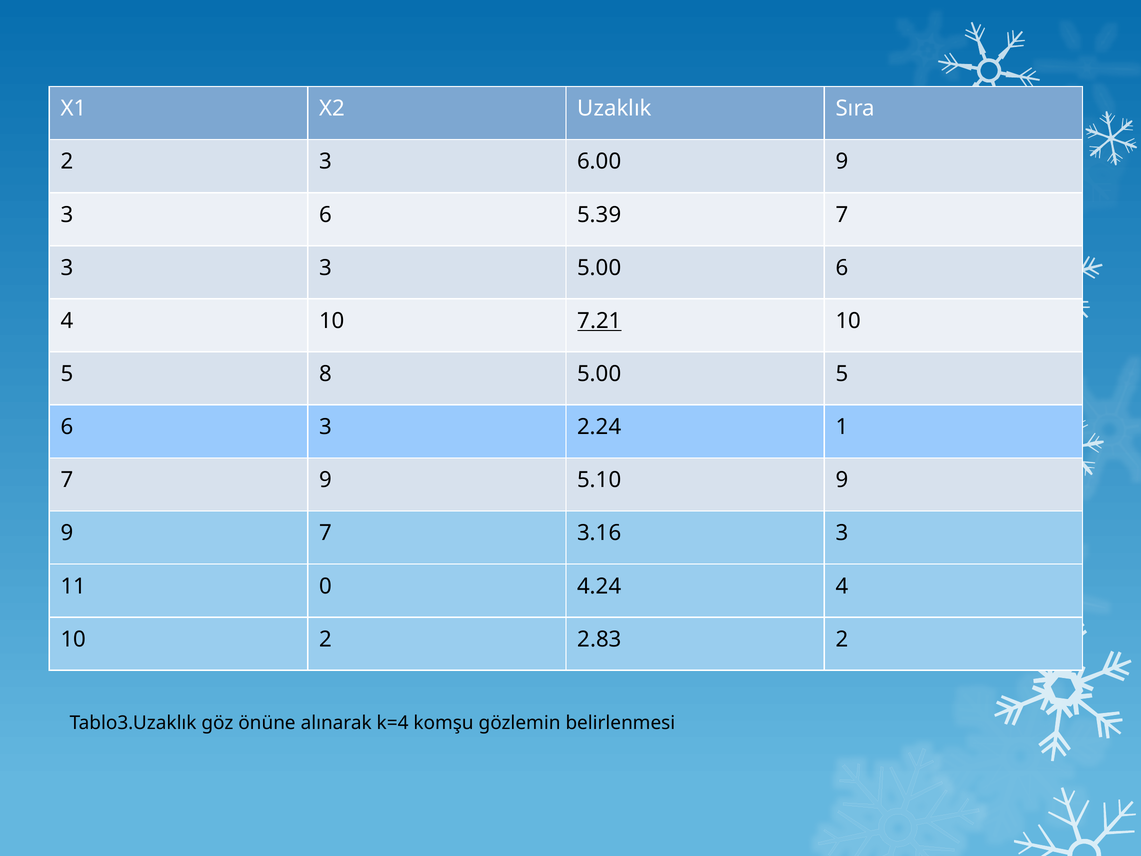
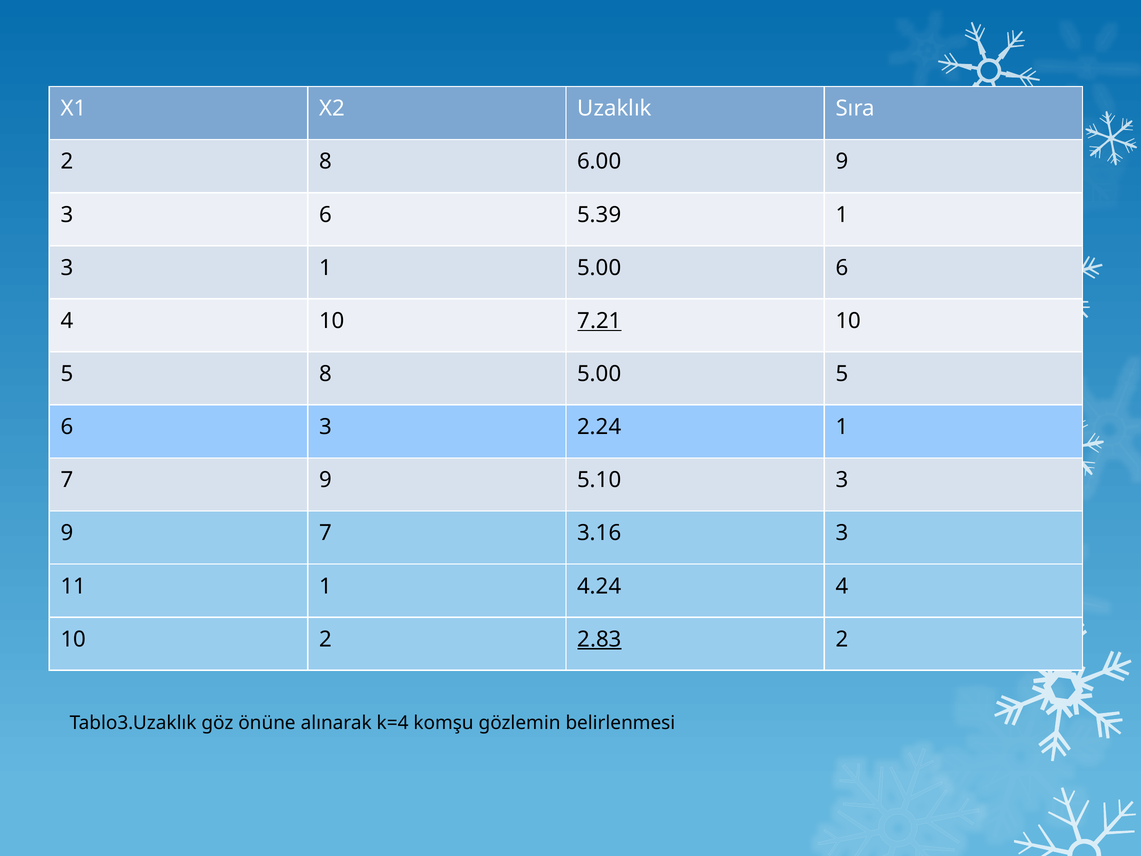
2 3: 3 -> 8
5.39 7: 7 -> 1
3 3: 3 -> 1
5.10 9: 9 -> 3
11 0: 0 -> 1
2.83 underline: none -> present
